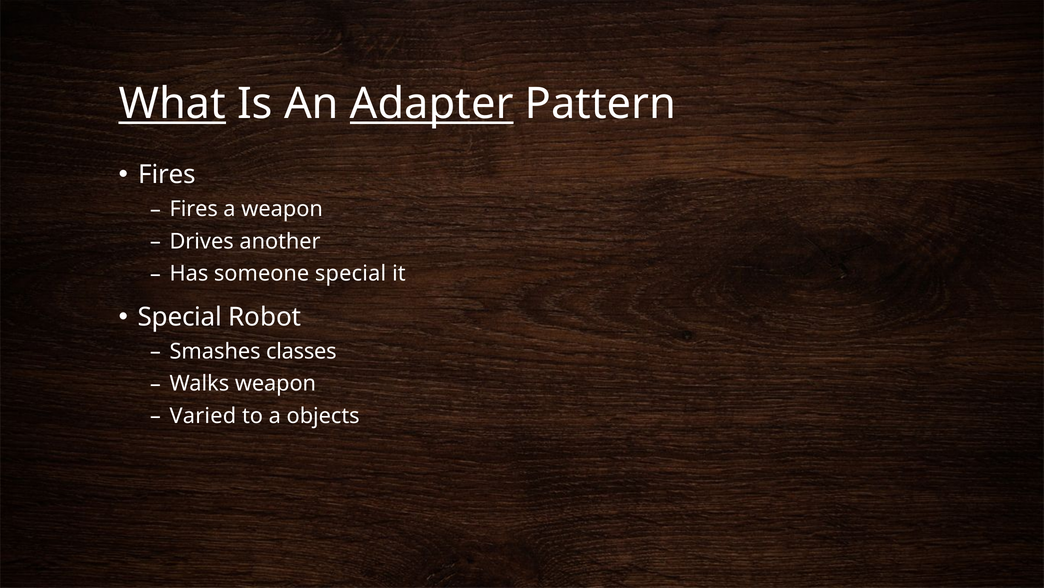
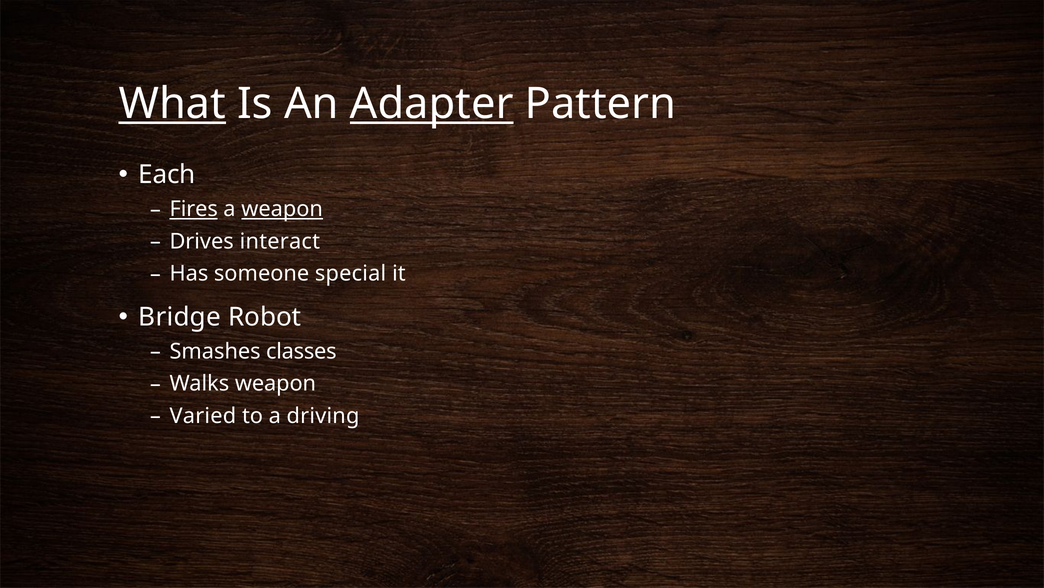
Fires at (167, 175): Fires -> Each
Fires at (194, 209) underline: none -> present
weapon at (282, 209) underline: none -> present
another: another -> interact
Special at (180, 317): Special -> Bridge
objects: objects -> driving
